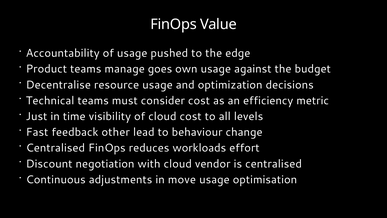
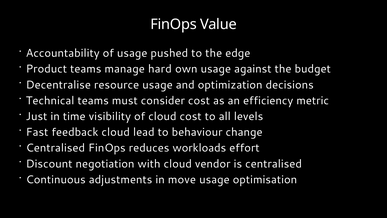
goes: goes -> hard
feedback other: other -> cloud
